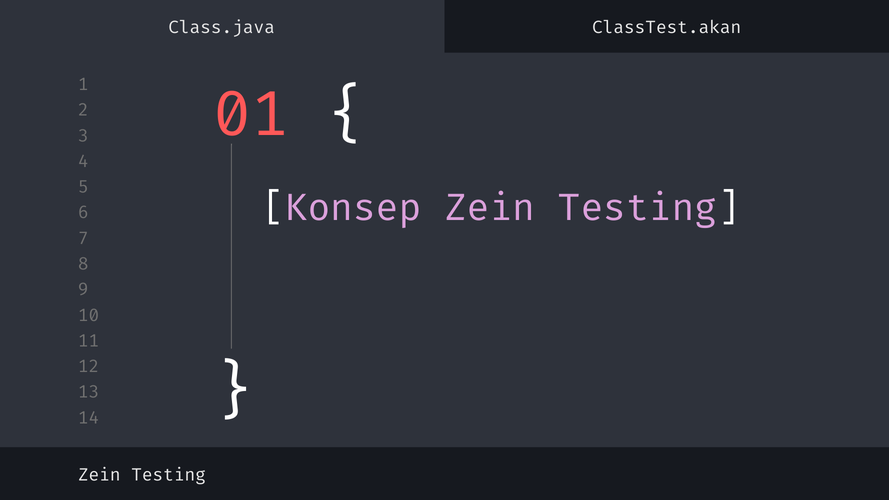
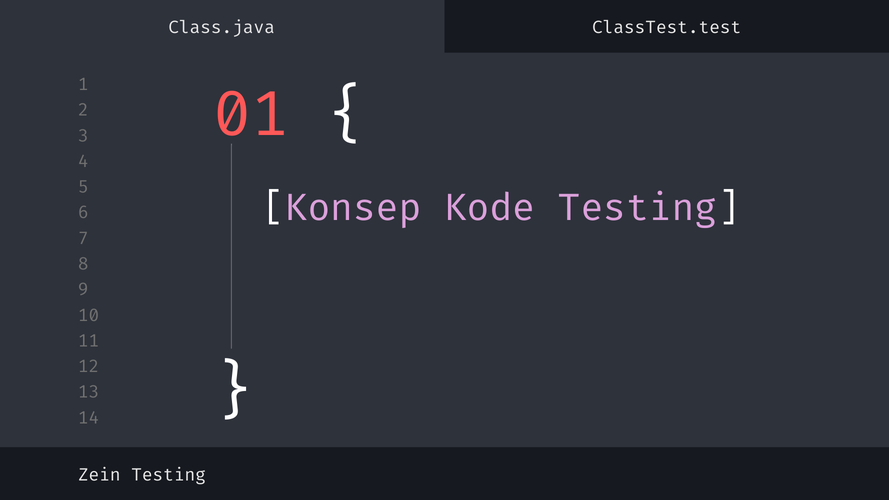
ClassTest.akan: ClassTest.akan -> ClassTest.test
Konsep Zein: Zein -> Kode
